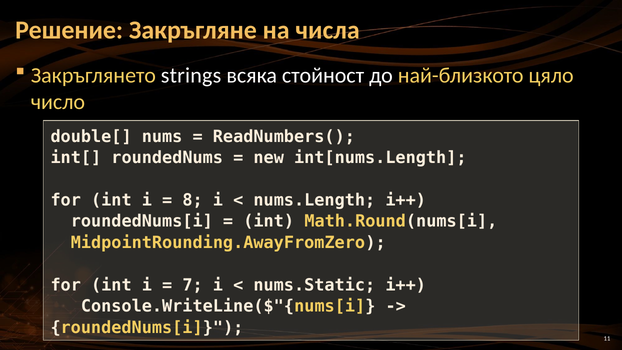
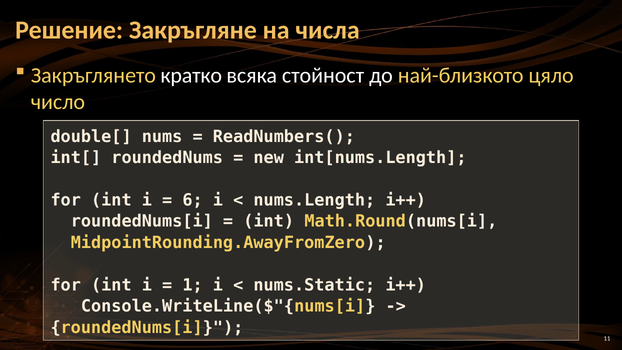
strings: strings -> кратко
8: 8 -> 6
7: 7 -> 1
